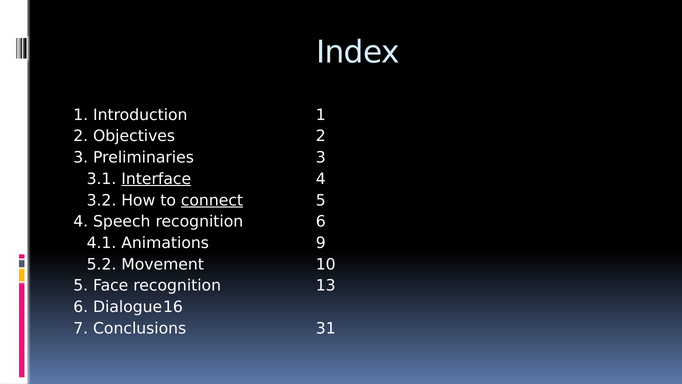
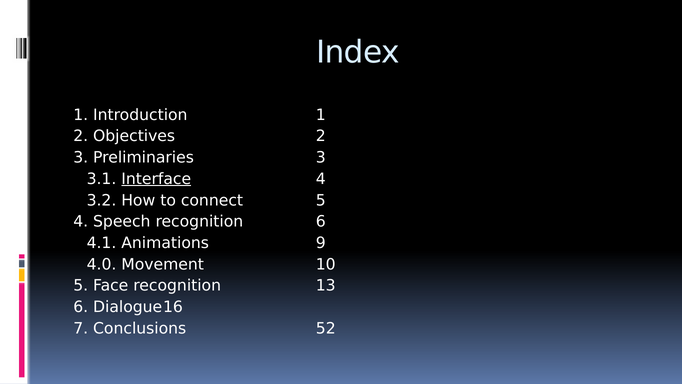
connect underline: present -> none
5.2: 5.2 -> 4.0
31: 31 -> 52
